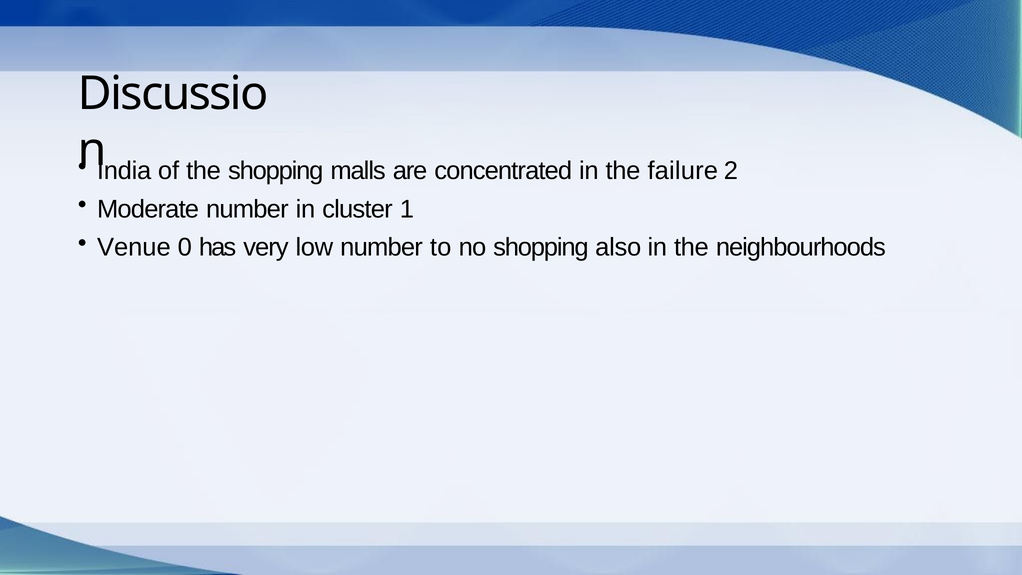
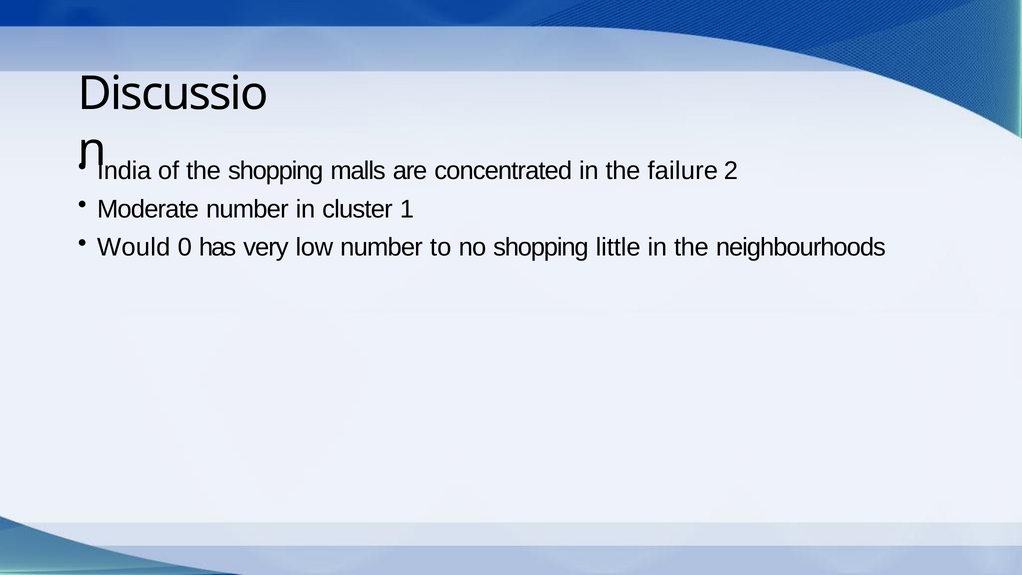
Venue: Venue -> Would
also: also -> little
